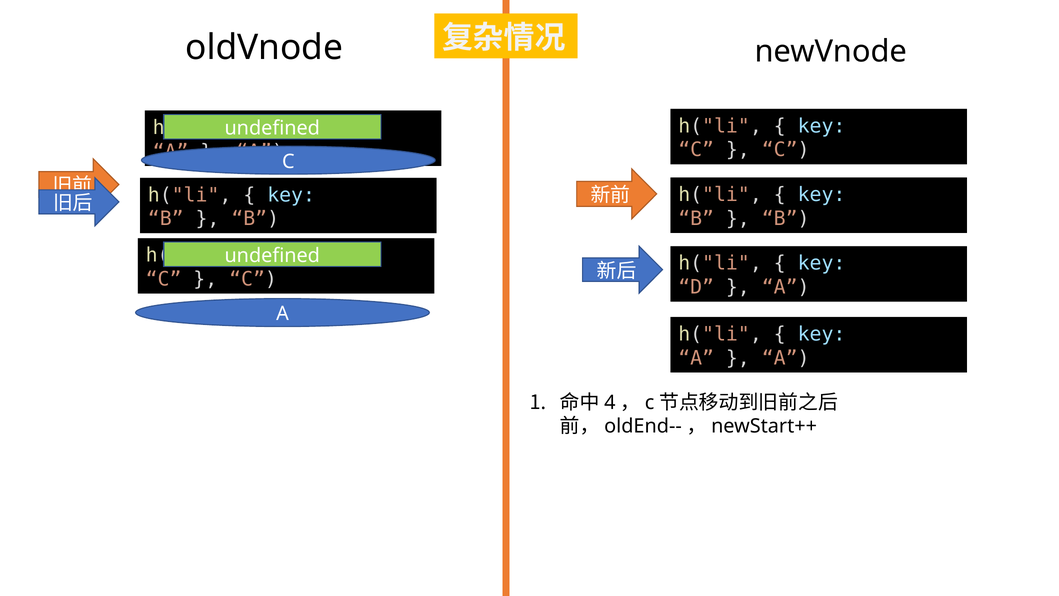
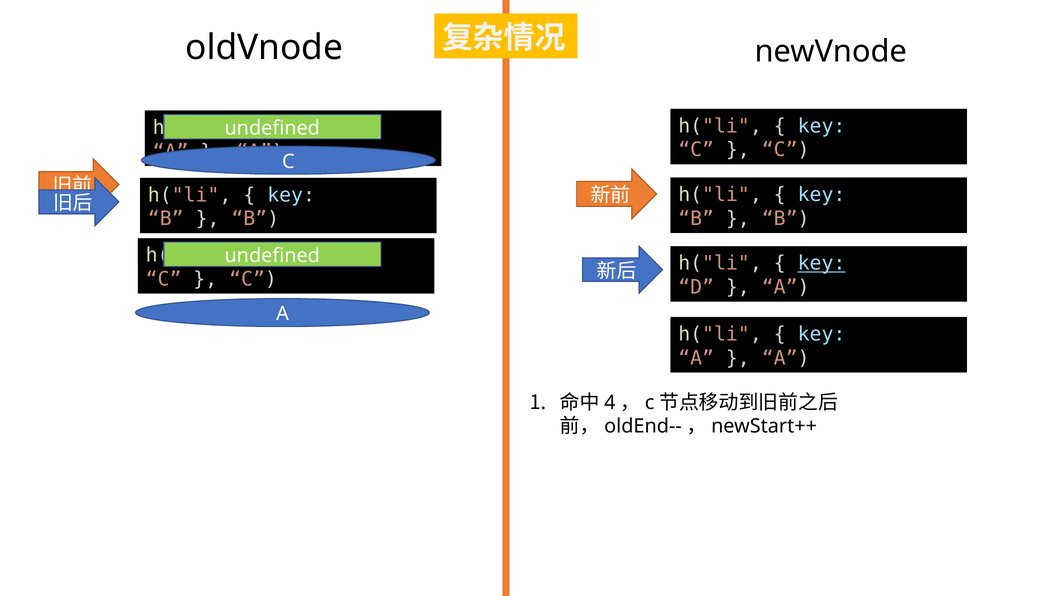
key at (822, 263) underline: none -> present
